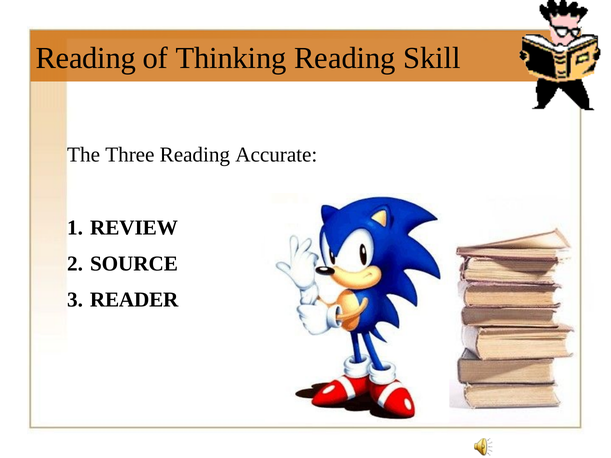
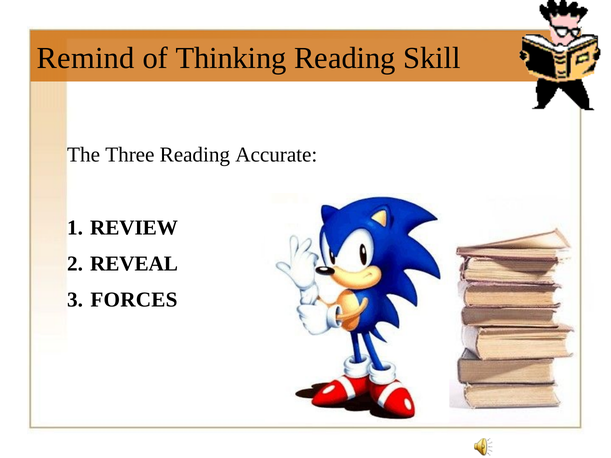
Reading at (86, 58): Reading -> Remind
SOURCE: SOURCE -> REVEAL
READER: READER -> FORCES
